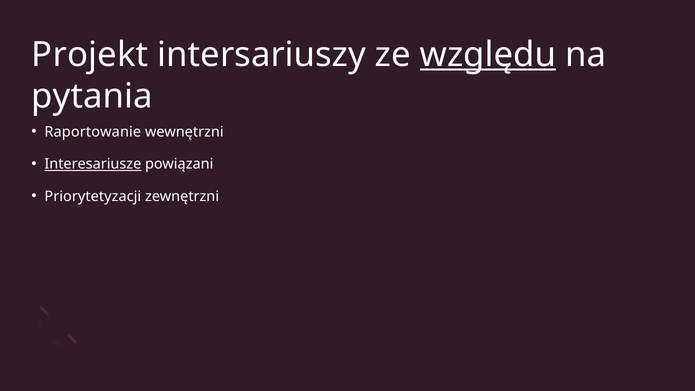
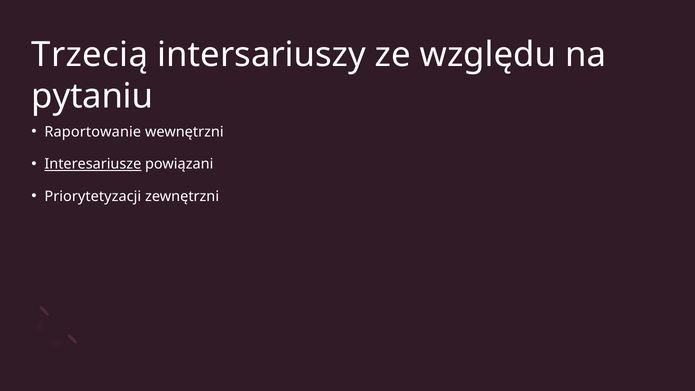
Projekt: Projekt -> Trzecią
względu underline: present -> none
pytania: pytania -> pytaniu
